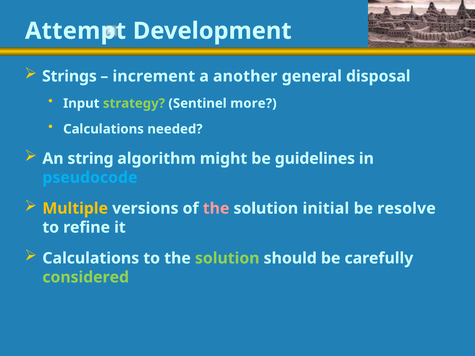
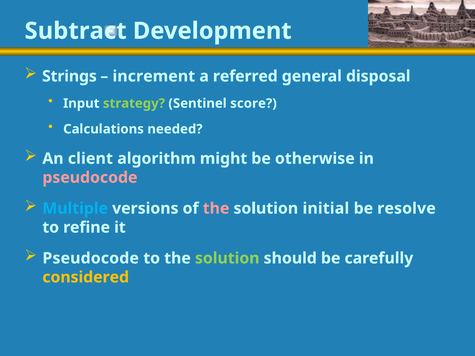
Attempt: Attempt -> Subtract
another: another -> referred
more: more -> score
string: string -> client
guidelines: guidelines -> otherwise
pseudocode at (90, 178) colour: light blue -> pink
Multiple colour: yellow -> light blue
Calculations at (91, 258): Calculations -> Pseudocode
considered colour: light green -> yellow
